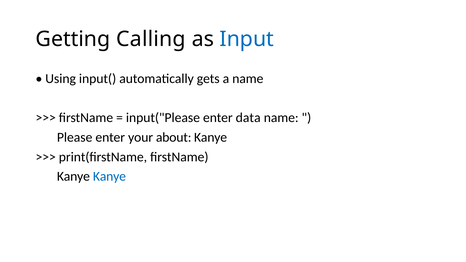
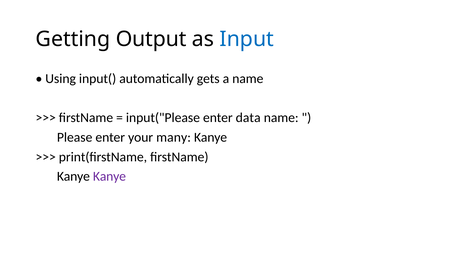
Calling: Calling -> Output
about: about -> many
Kanye at (109, 176) colour: blue -> purple
